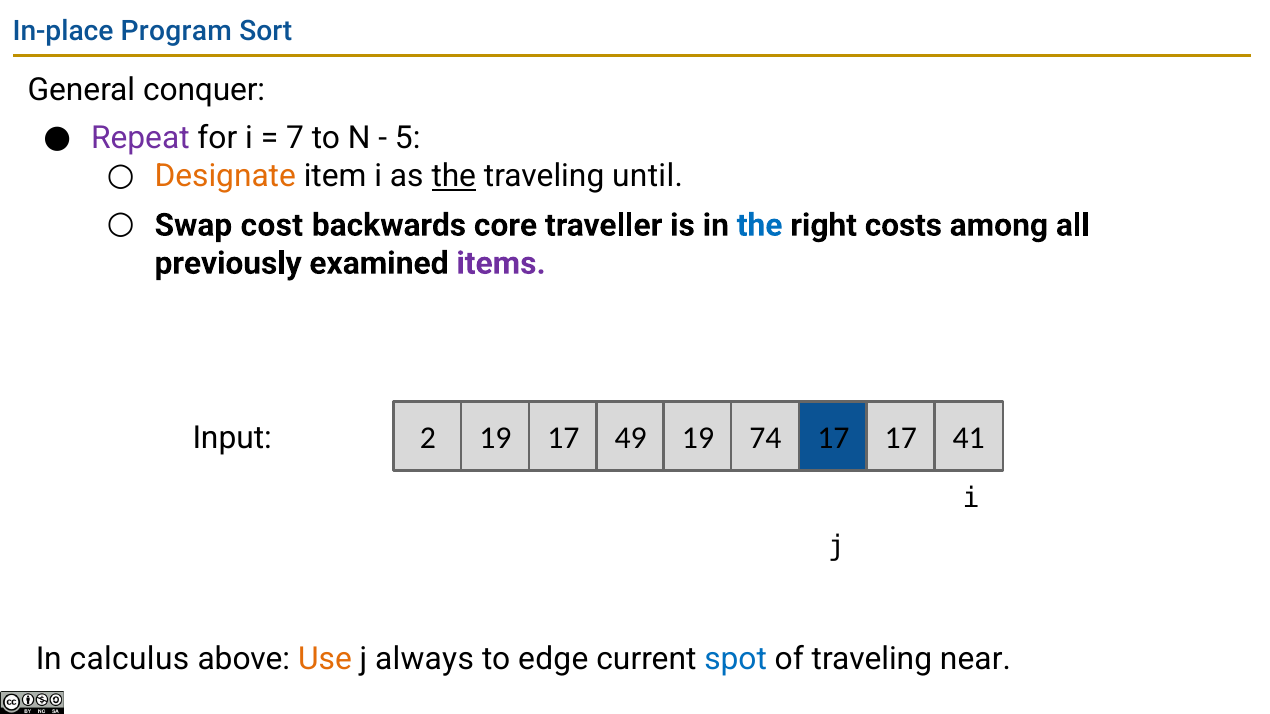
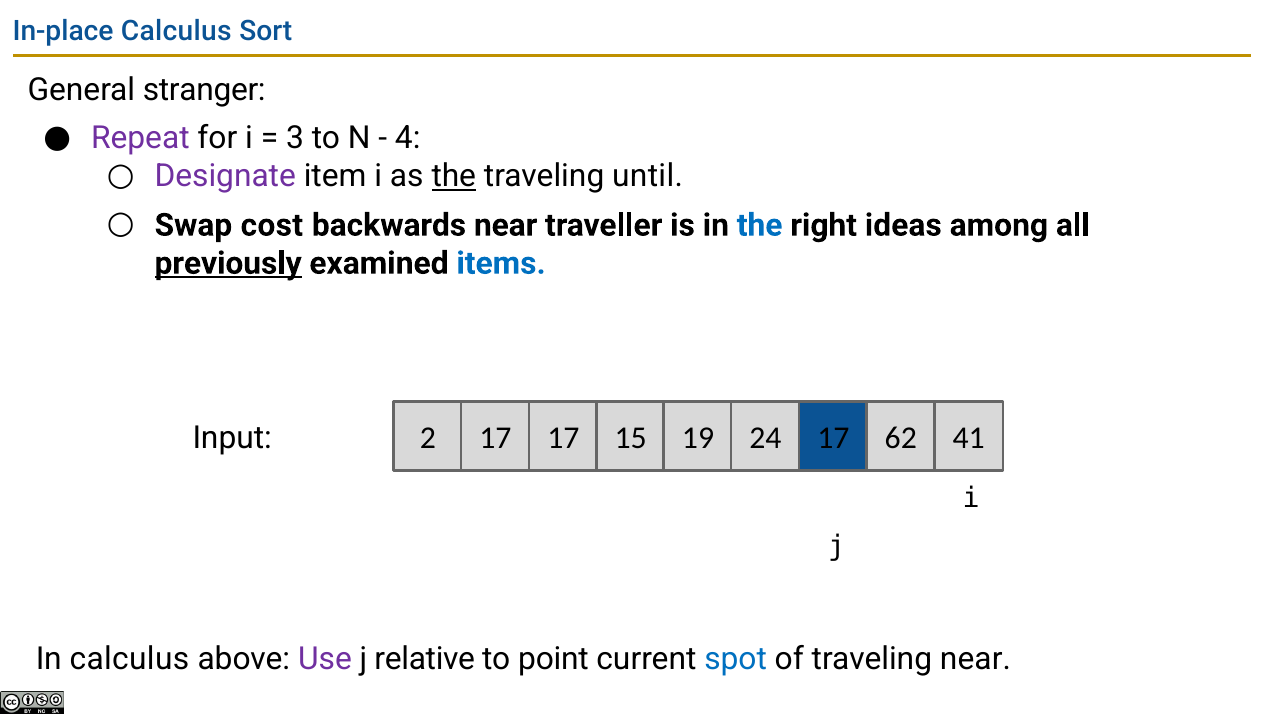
In-place Program: Program -> Calculus
conquer: conquer -> stranger
7: 7 -> 3
5: 5 -> 4
Designate colour: orange -> purple
backwards core: core -> near
costs: costs -> ideas
previously underline: none -> present
items colour: purple -> blue
2 19: 19 -> 17
49: 49 -> 15
74: 74 -> 24
17 17: 17 -> 62
Use colour: orange -> purple
always: always -> relative
edge: edge -> point
